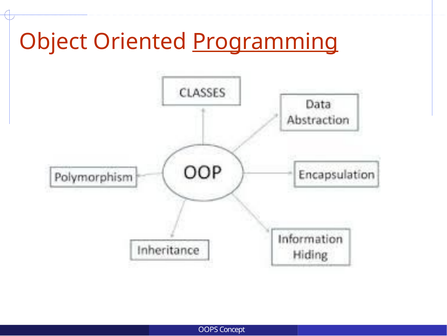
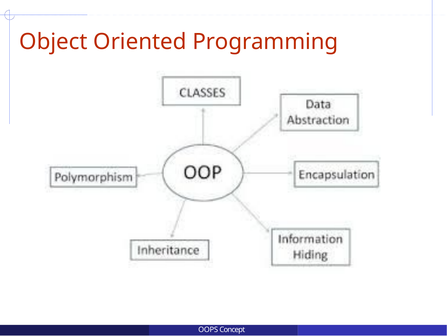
Programming at (265, 42) underline: present -> none
